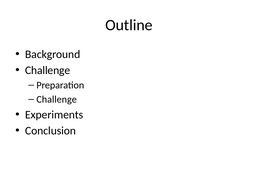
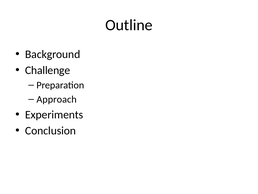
Challenge at (57, 99): Challenge -> Approach
